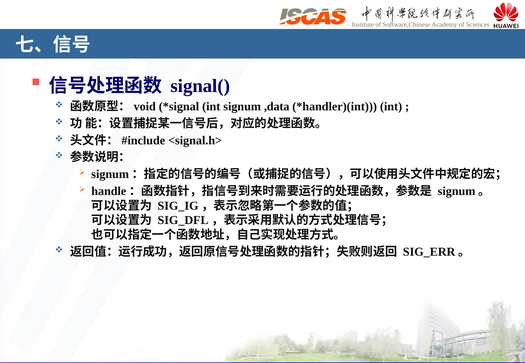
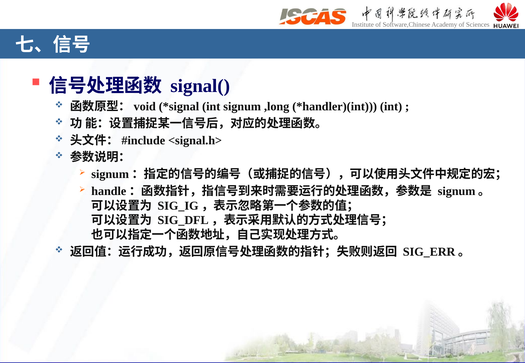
,data: ,data -> ,long
